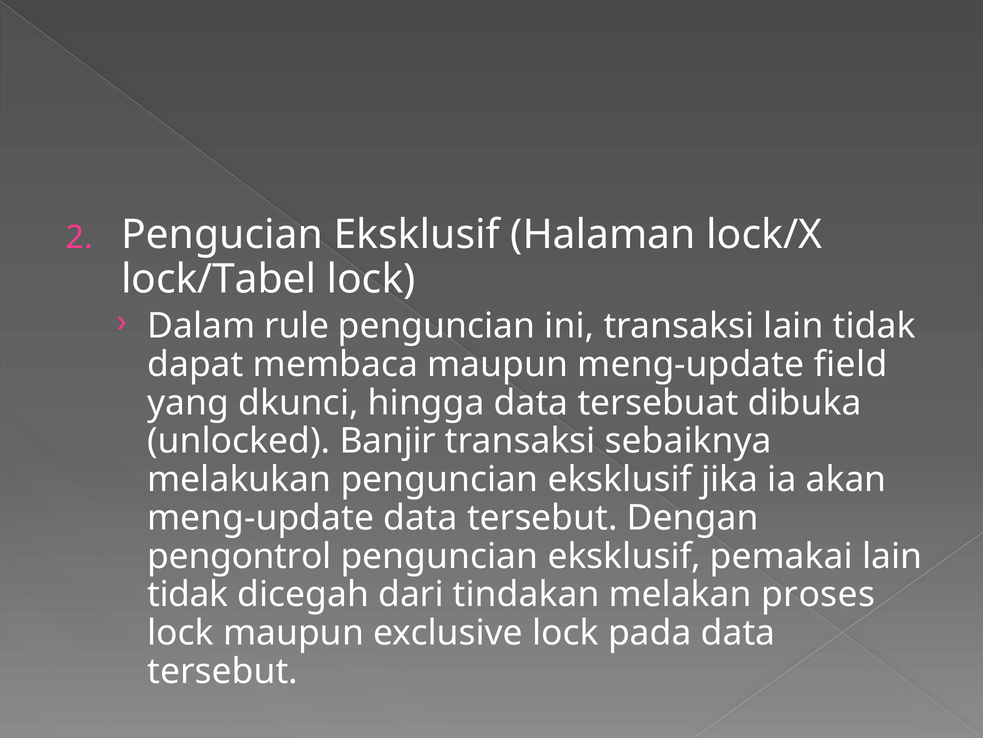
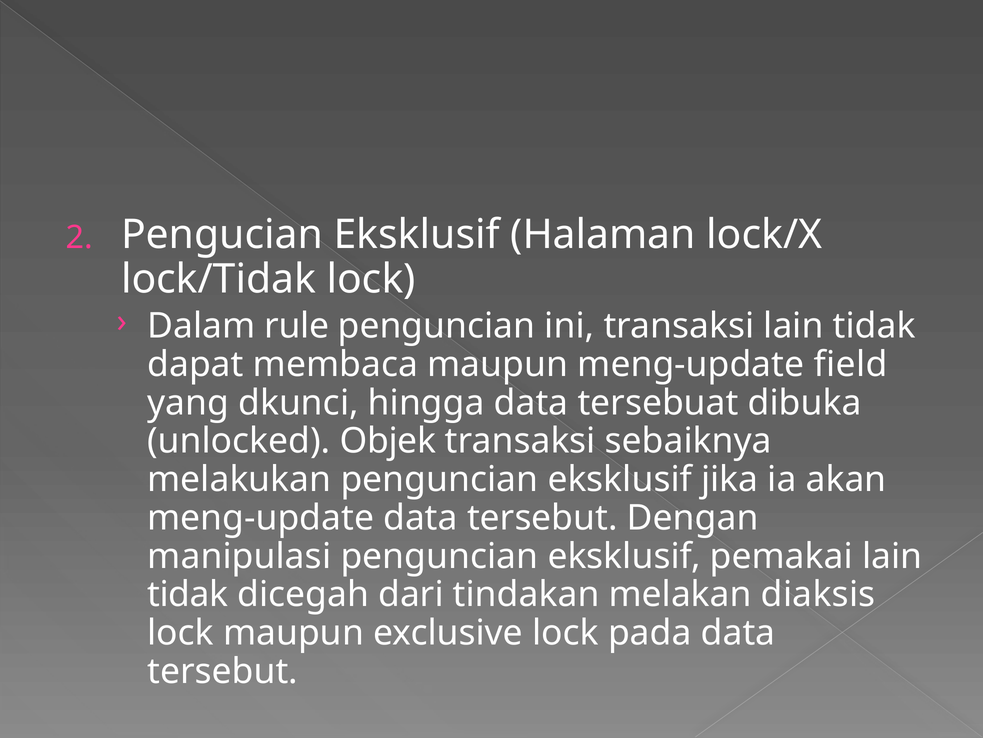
lock/Tabel: lock/Tabel -> lock/Tidak
Banjir: Banjir -> Objek
pengontrol: pengontrol -> manipulasi
proses: proses -> diaksis
